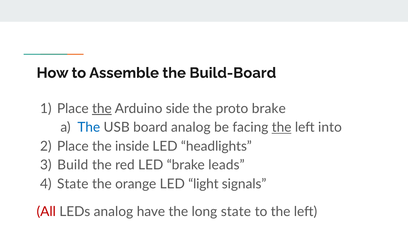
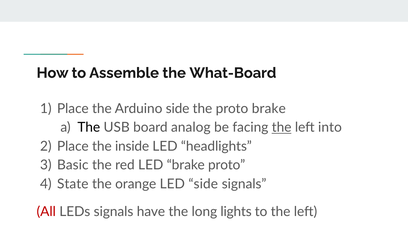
Build-Board: Build-Board -> What-Board
the at (102, 108) underline: present -> none
The at (89, 127) colour: blue -> black
Build: Build -> Basic
brake leads: leads -> proto
LED light: light -> side
LEDs analog: analog -> signals
long state: state -> lights
